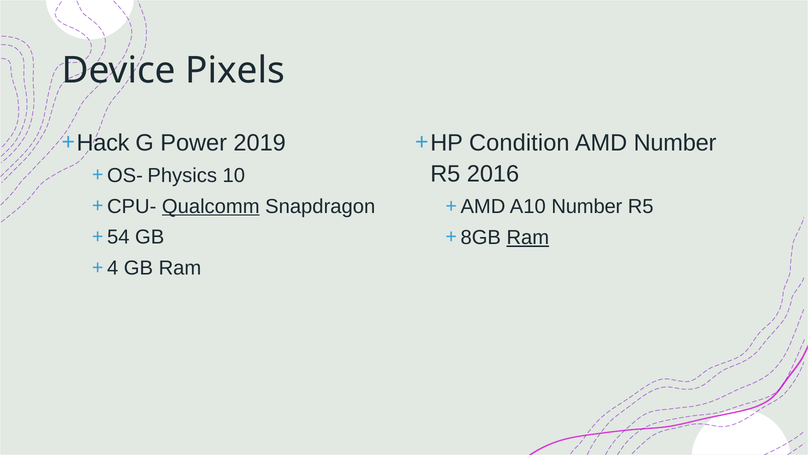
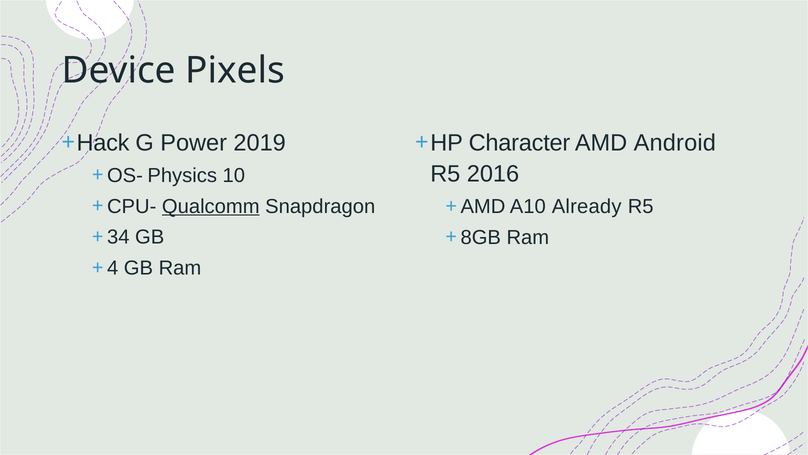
Condition: Condition -> Character
AMD Number: Number -> Android
A10 Number: Number -> Already
54: 54 -> 34
Ram at (528, 237) underline: present -> none
